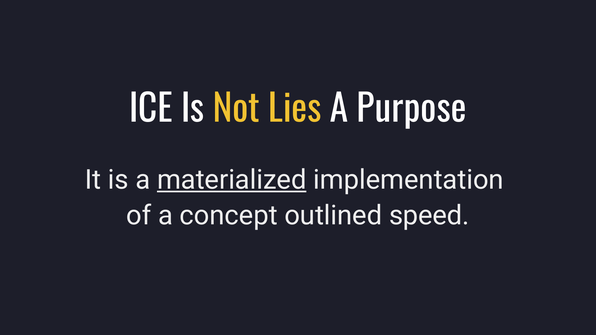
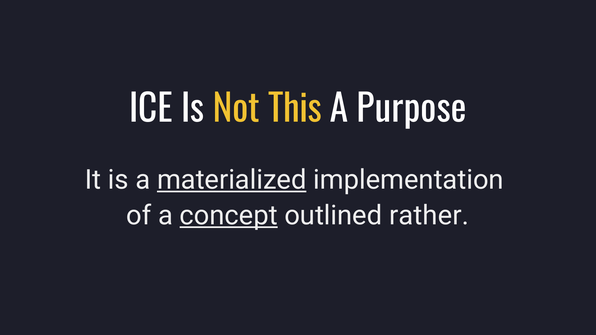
Lies: Lies -> This
concept underline: none -> present
speed: speed -> rather
